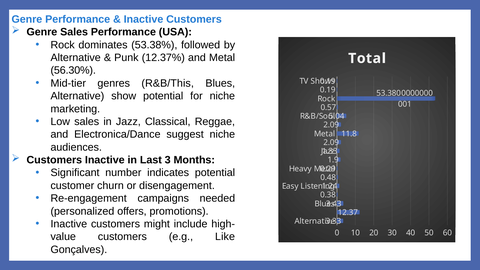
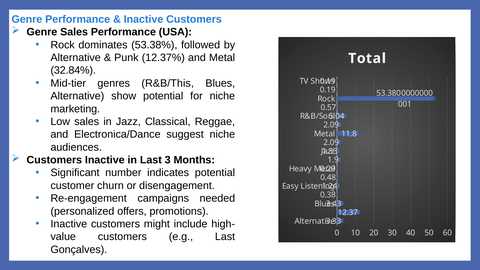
56.30%: 56.30% -> 32.84%
e.g Like: Like -> Last
